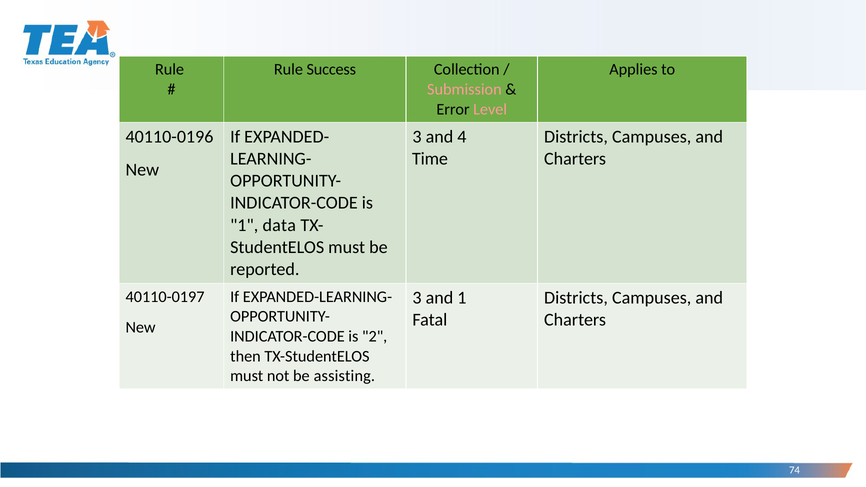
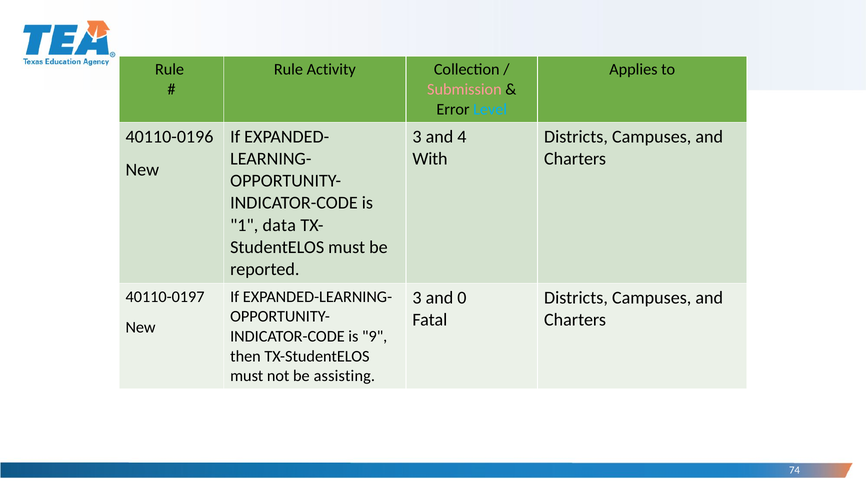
Success: Success -> Activity
Level colour: pink -> light blue
Time: Time -> With
and 1: 1 -> 0
2: 2 -> 9
